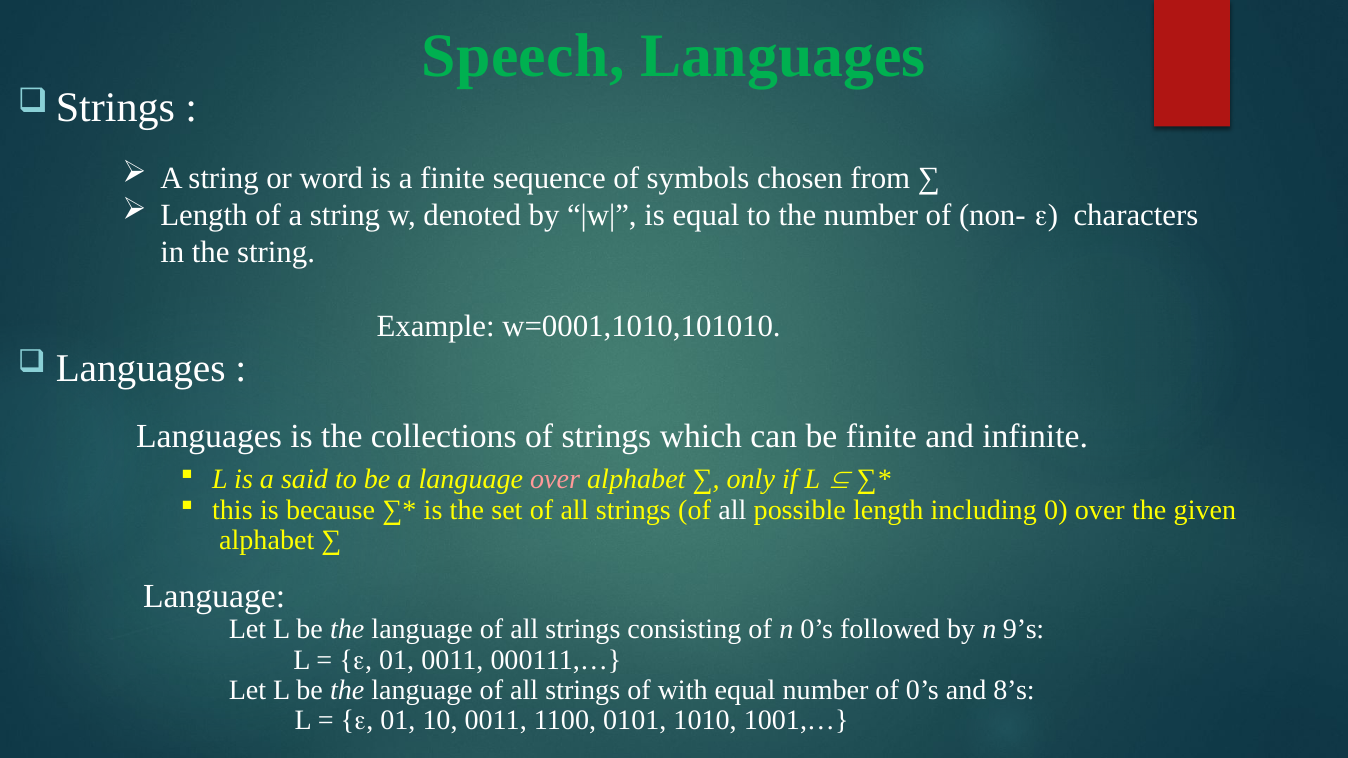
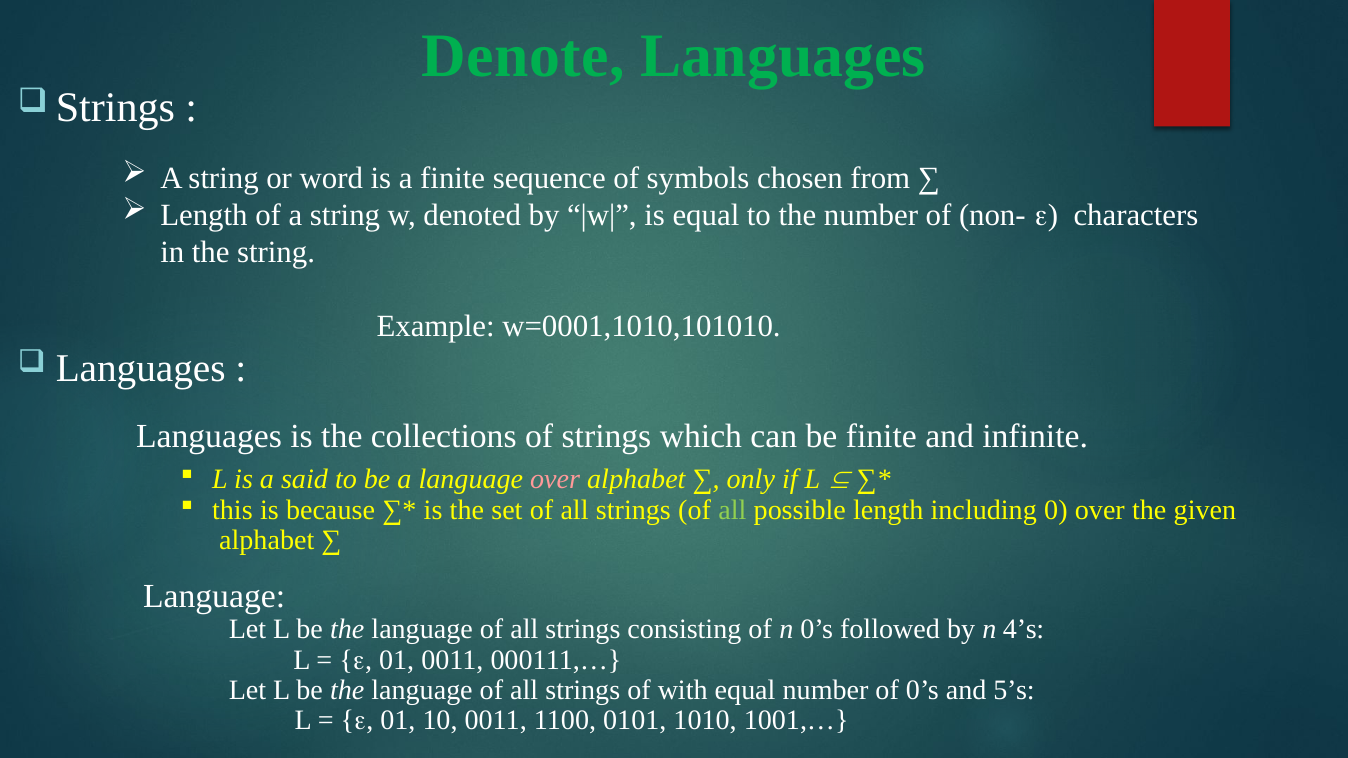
Speech: Speech -> Denote
all at (732, 510) colour: white -> light green
9’s: 9’s -> 4’s
8’s: 8’s -> 5’s
